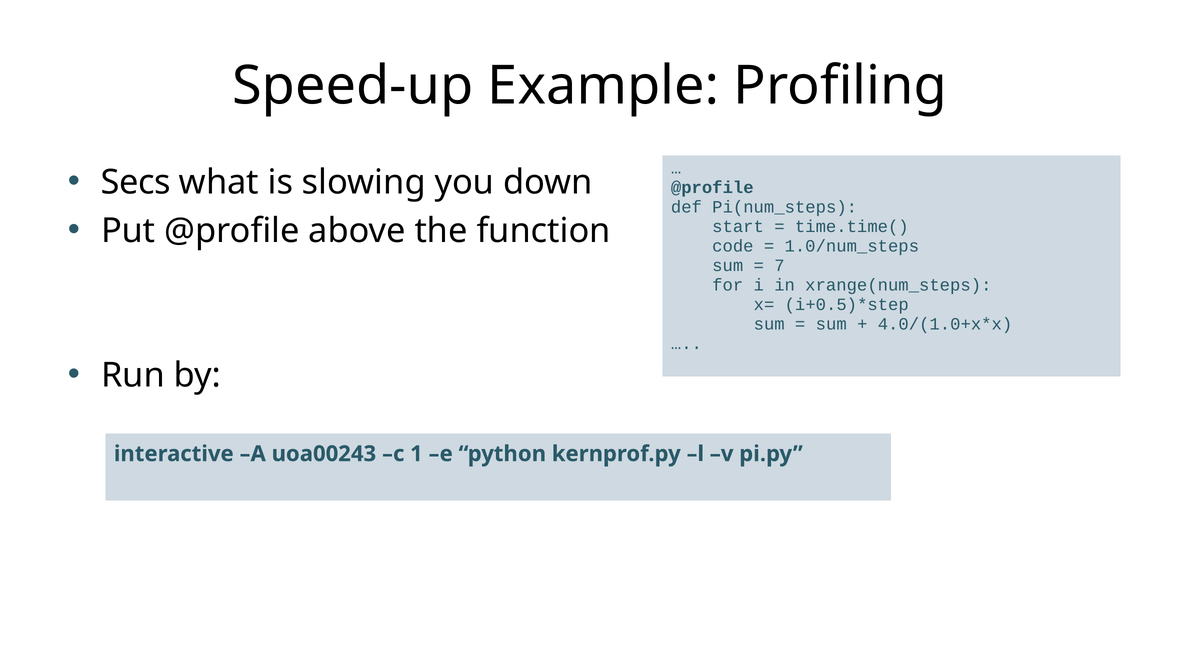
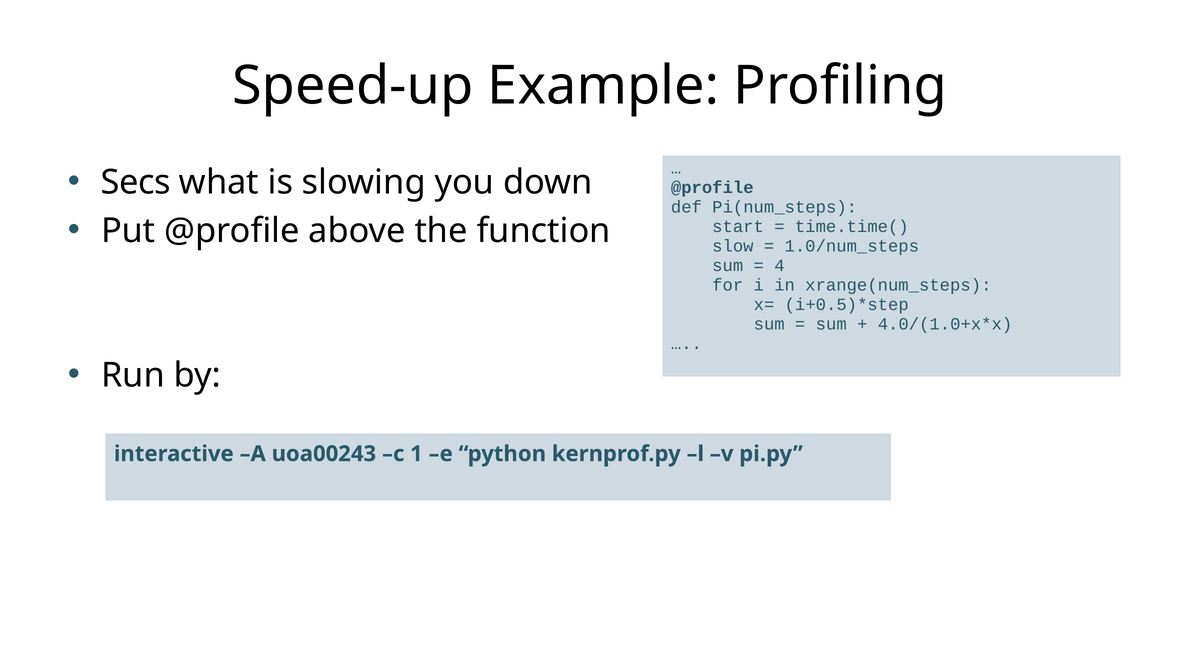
code: code -> slow
7: 7 -> 4
